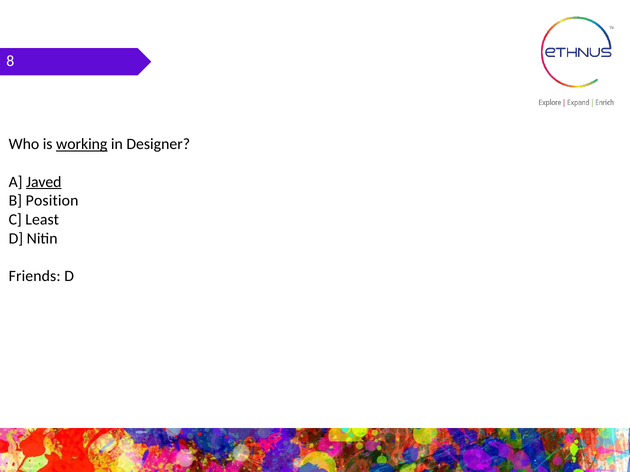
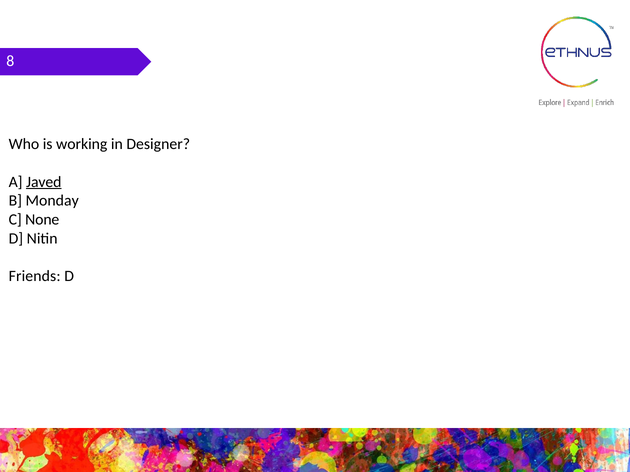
working underline: present -> none
Position: Position -> Monday
Least: Least -> None
